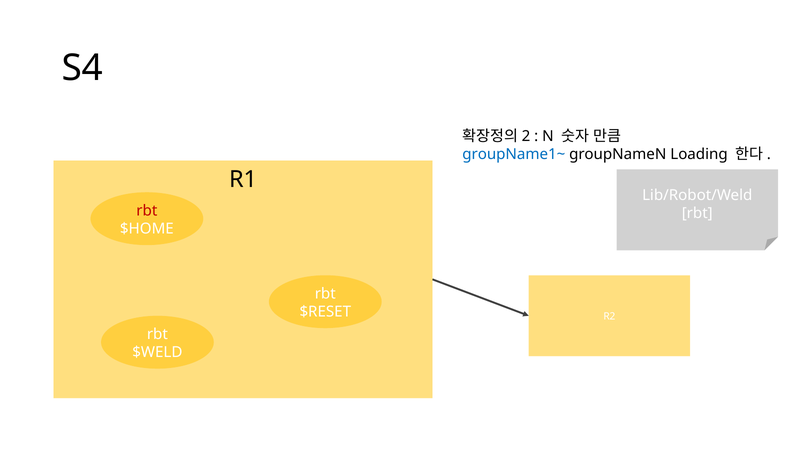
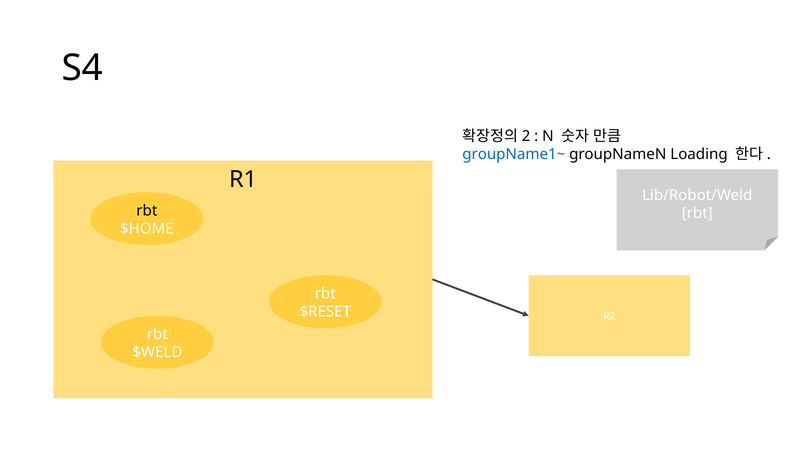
rbt at (147, 211) colour: red -> black
